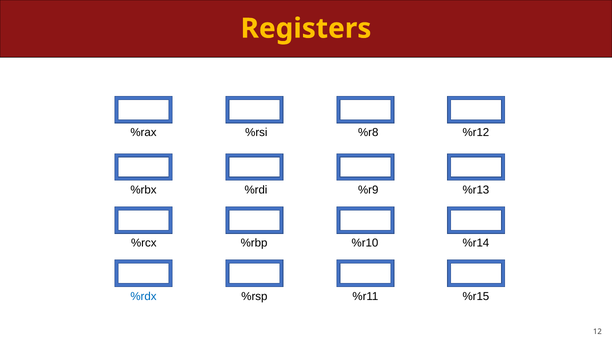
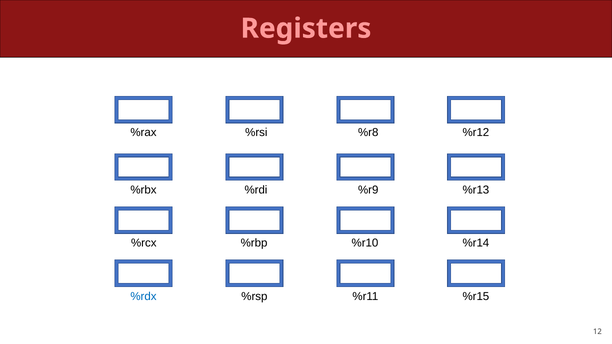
Registers colour: yellow -> pink
